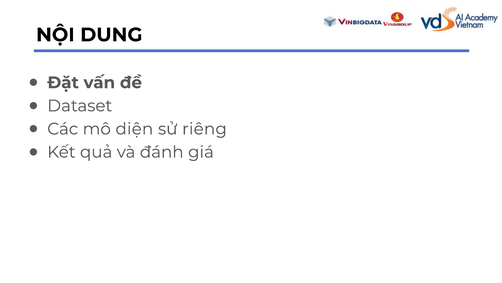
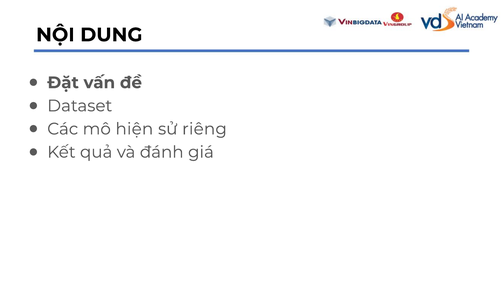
diện: diện -> hiện
